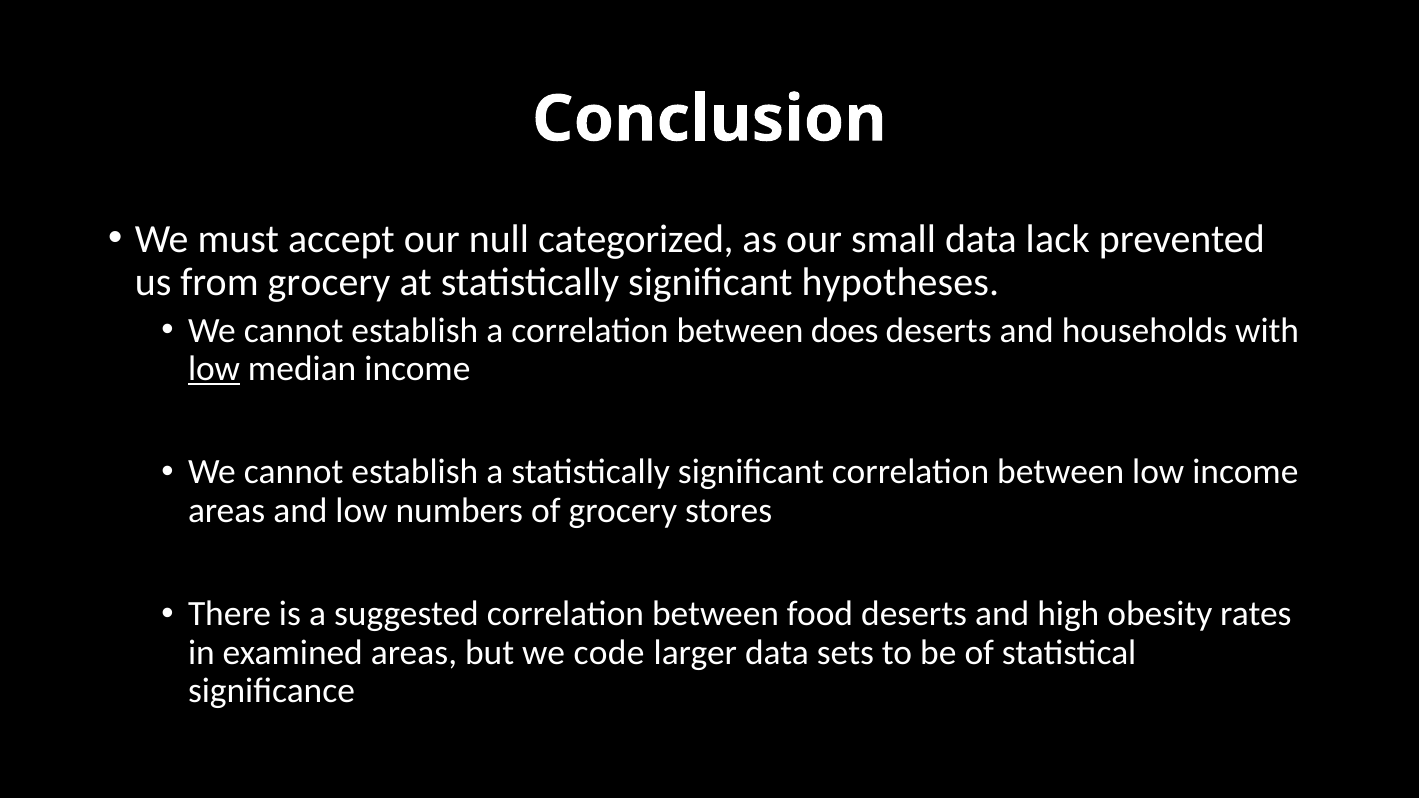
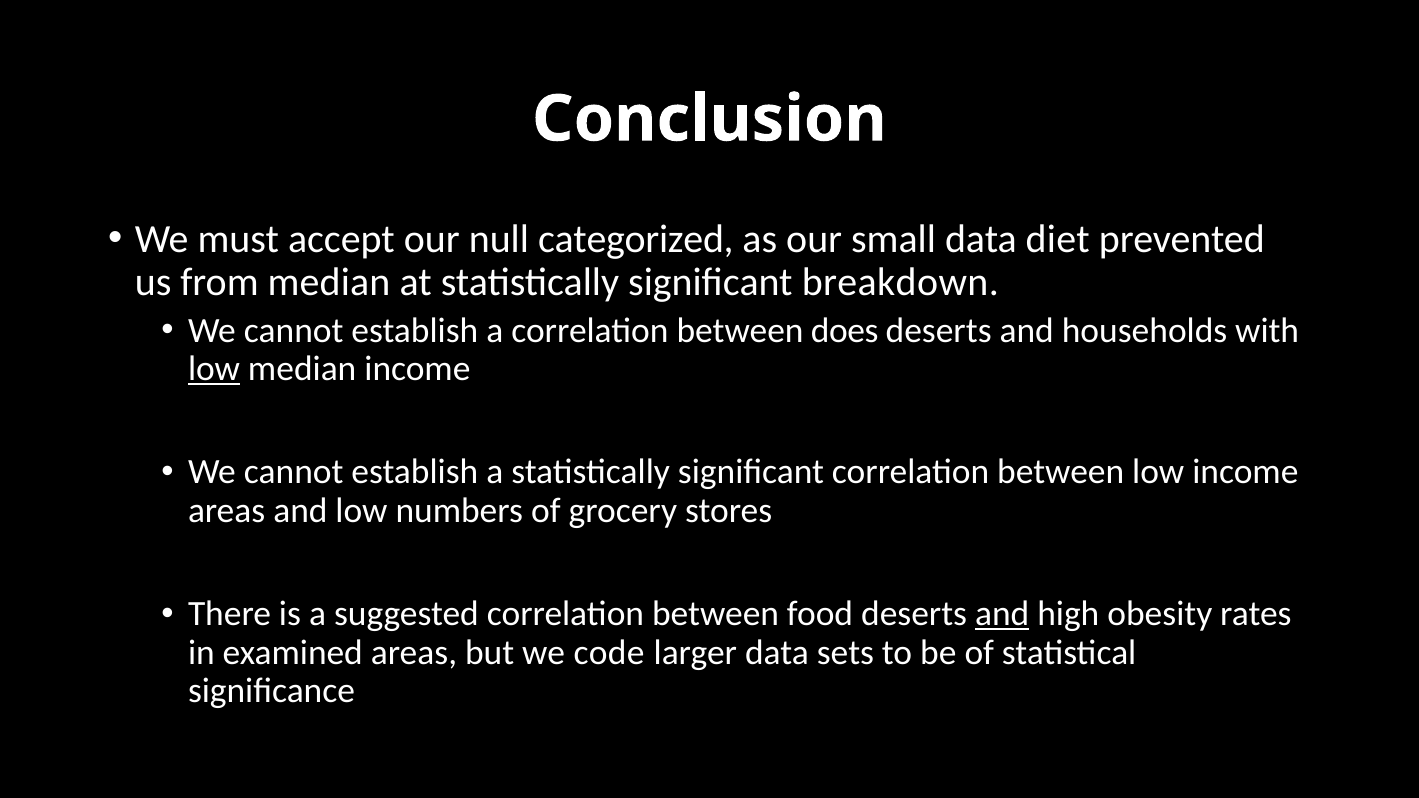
lack: lack -> diet
from grocery: grocery -> median
hypotheses: hypotheses -> breakdown
and at (1002, 614) underline: none -> present
